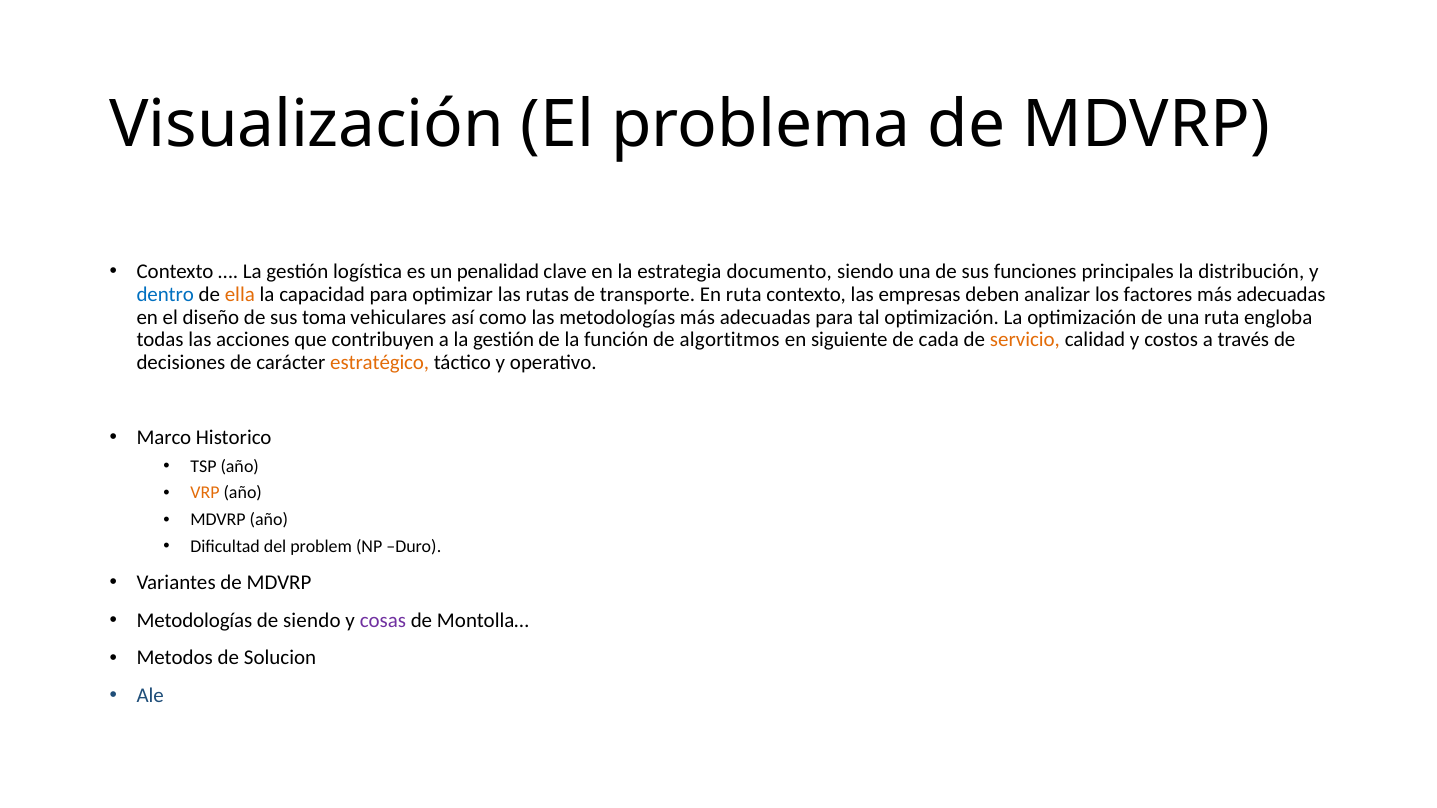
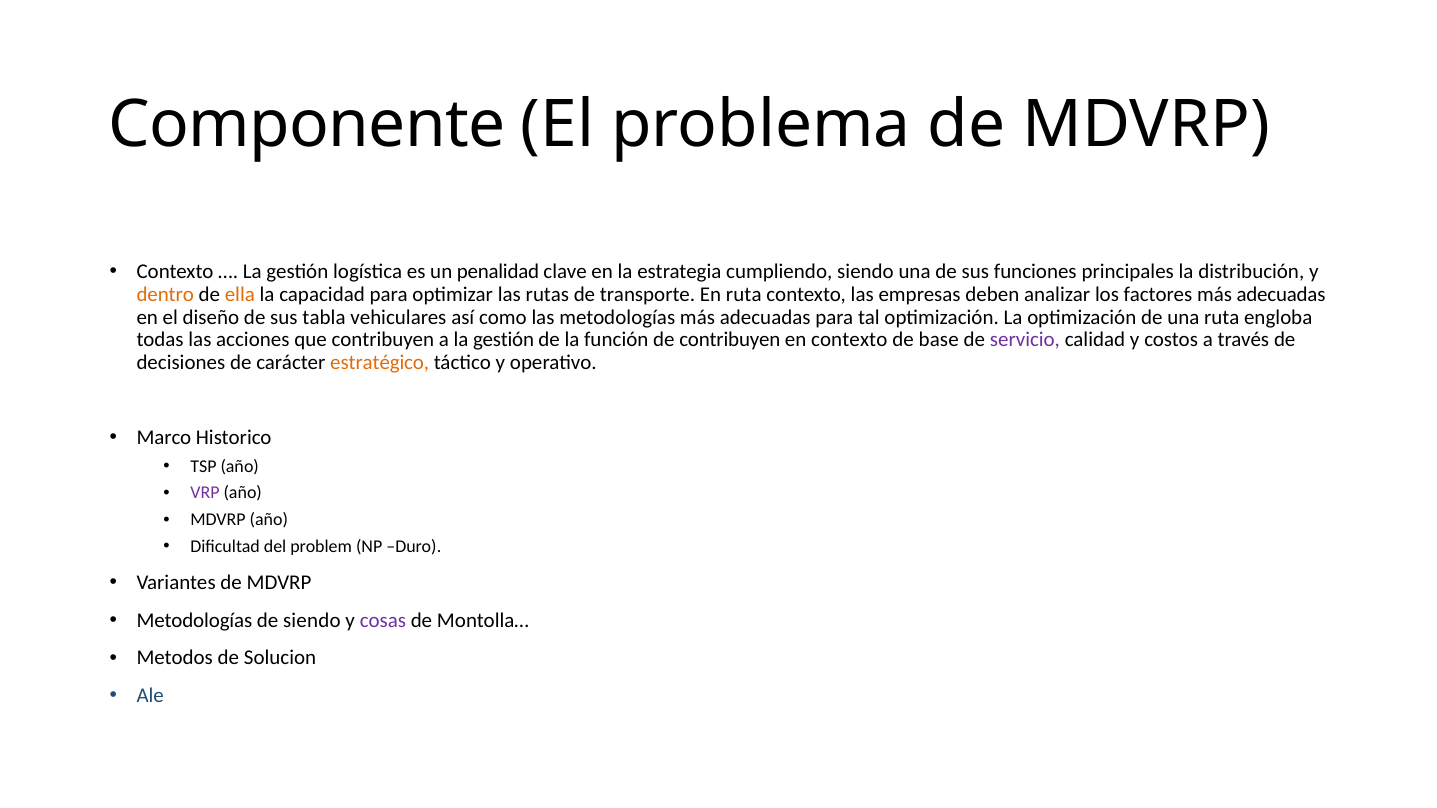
Visualización: Visualización -> Componente
documento: documento -> cumpliendo
dentro colour: blue -> orange
toma: toma -> tabla
de algortitmos: algortitmos -> contribuyen
en siguiente: siguiente -> contexto
cada: cada -> base
servicio colour: orange -> purple
VRP colour: orange -> purple
